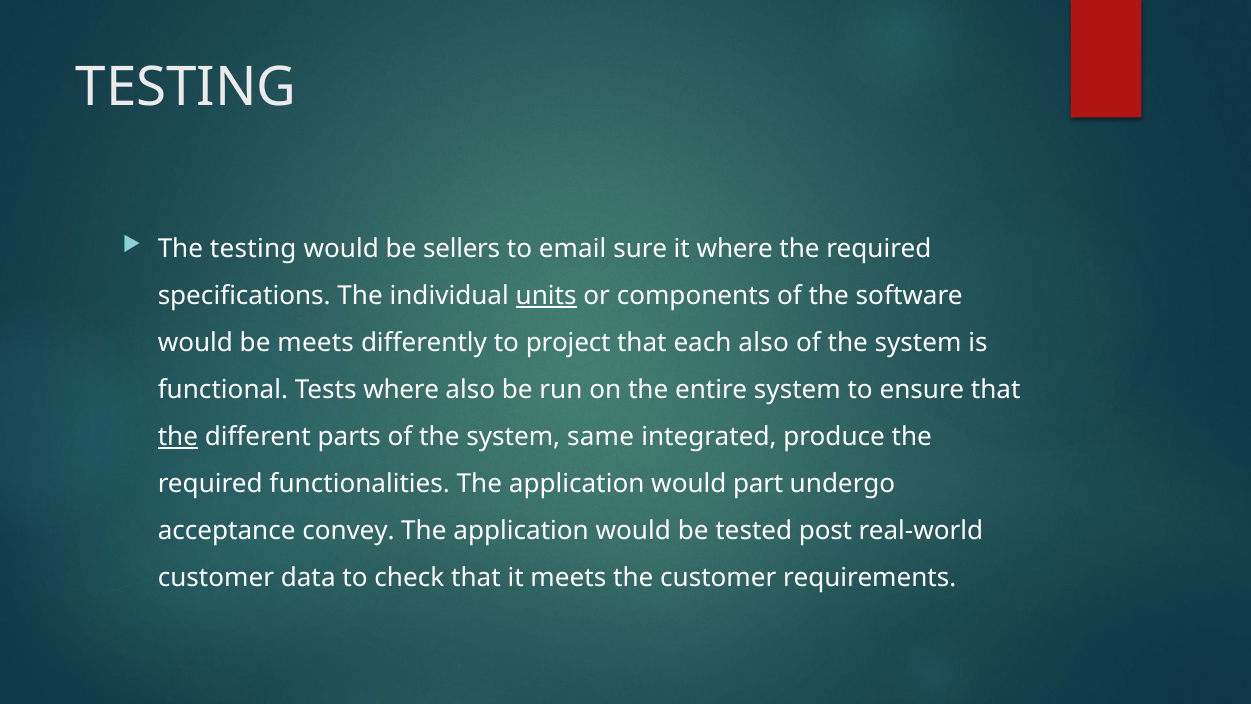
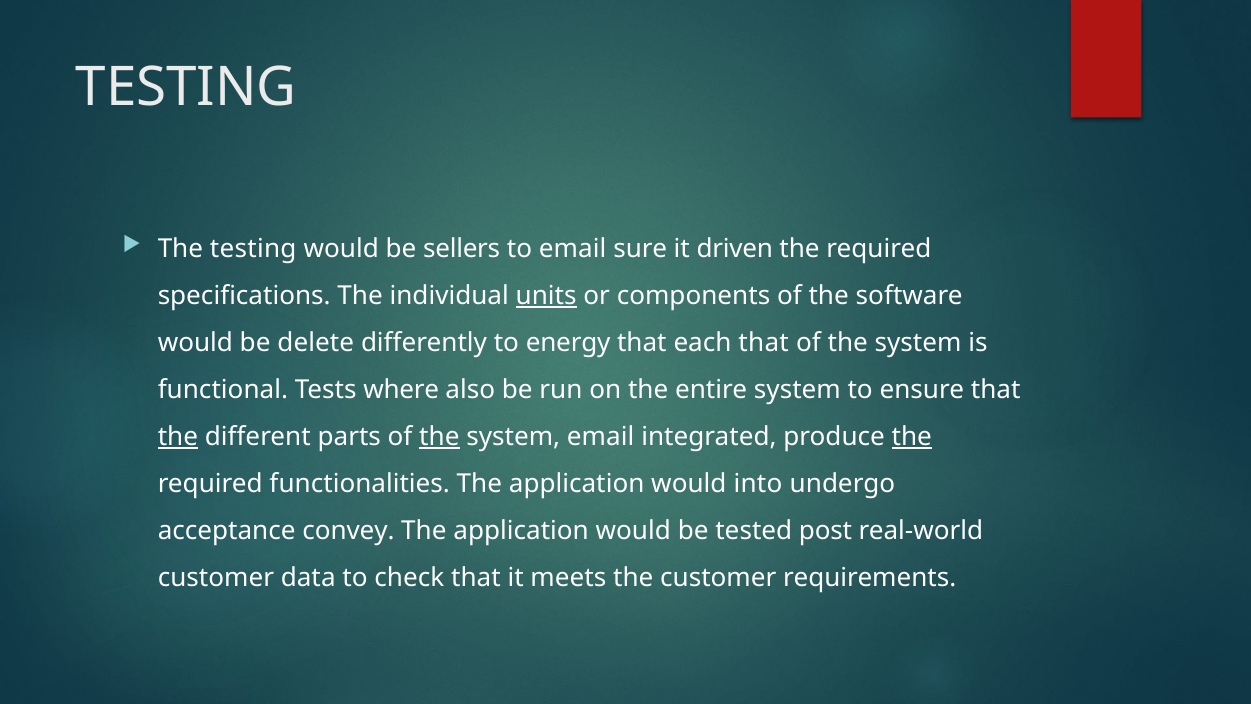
it where: where -> driven
be meets: meets -> delete
project: project -> energy
each also: also -> that
the at (439, 436) underline: none -> present
system same: same -> email
the at (912, 436) underline: none -> present
part: part -> into
